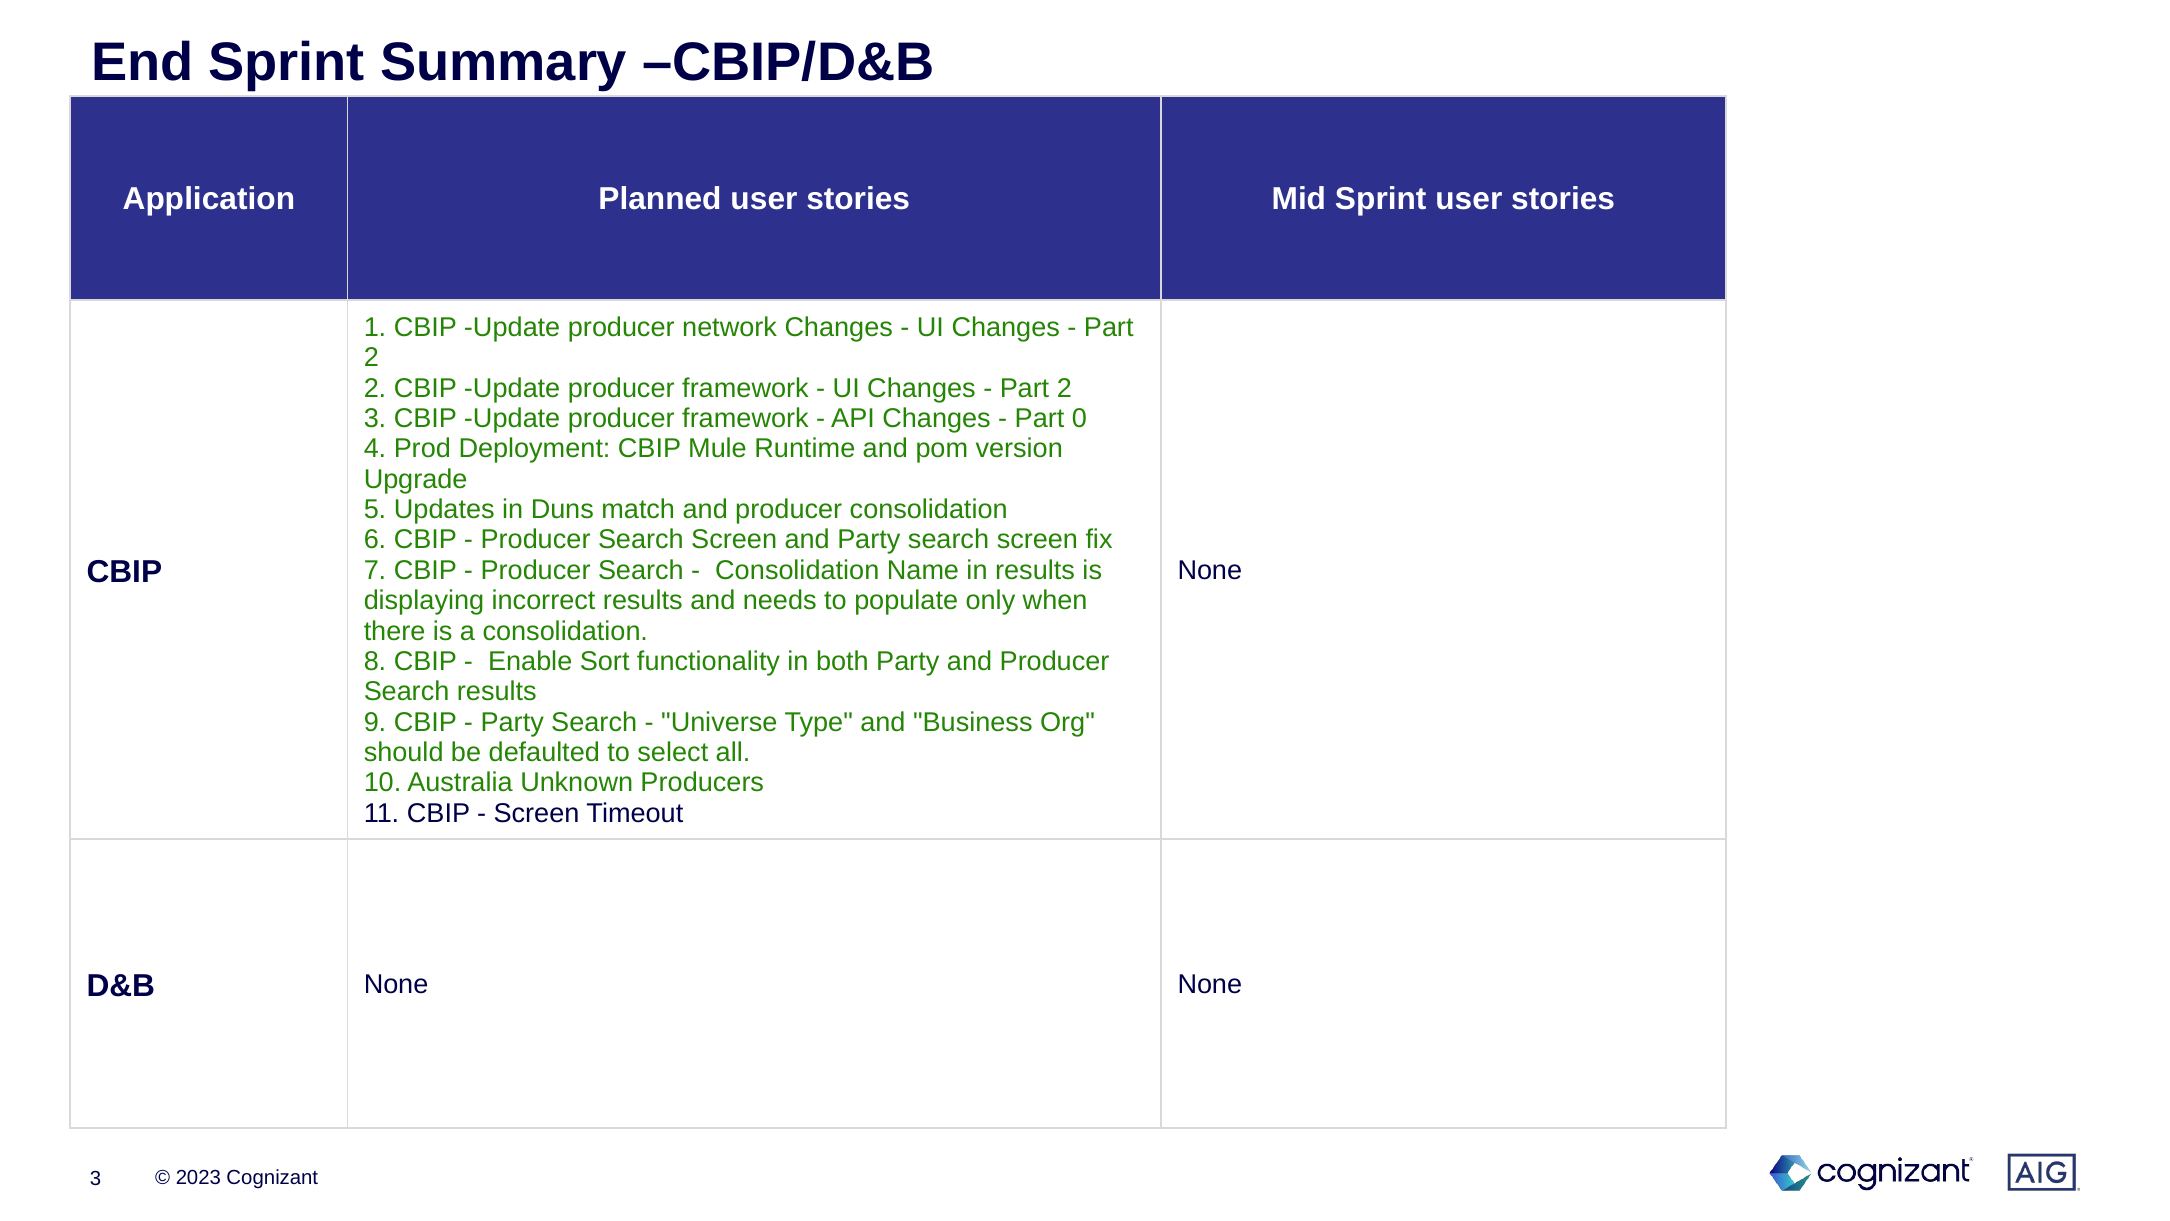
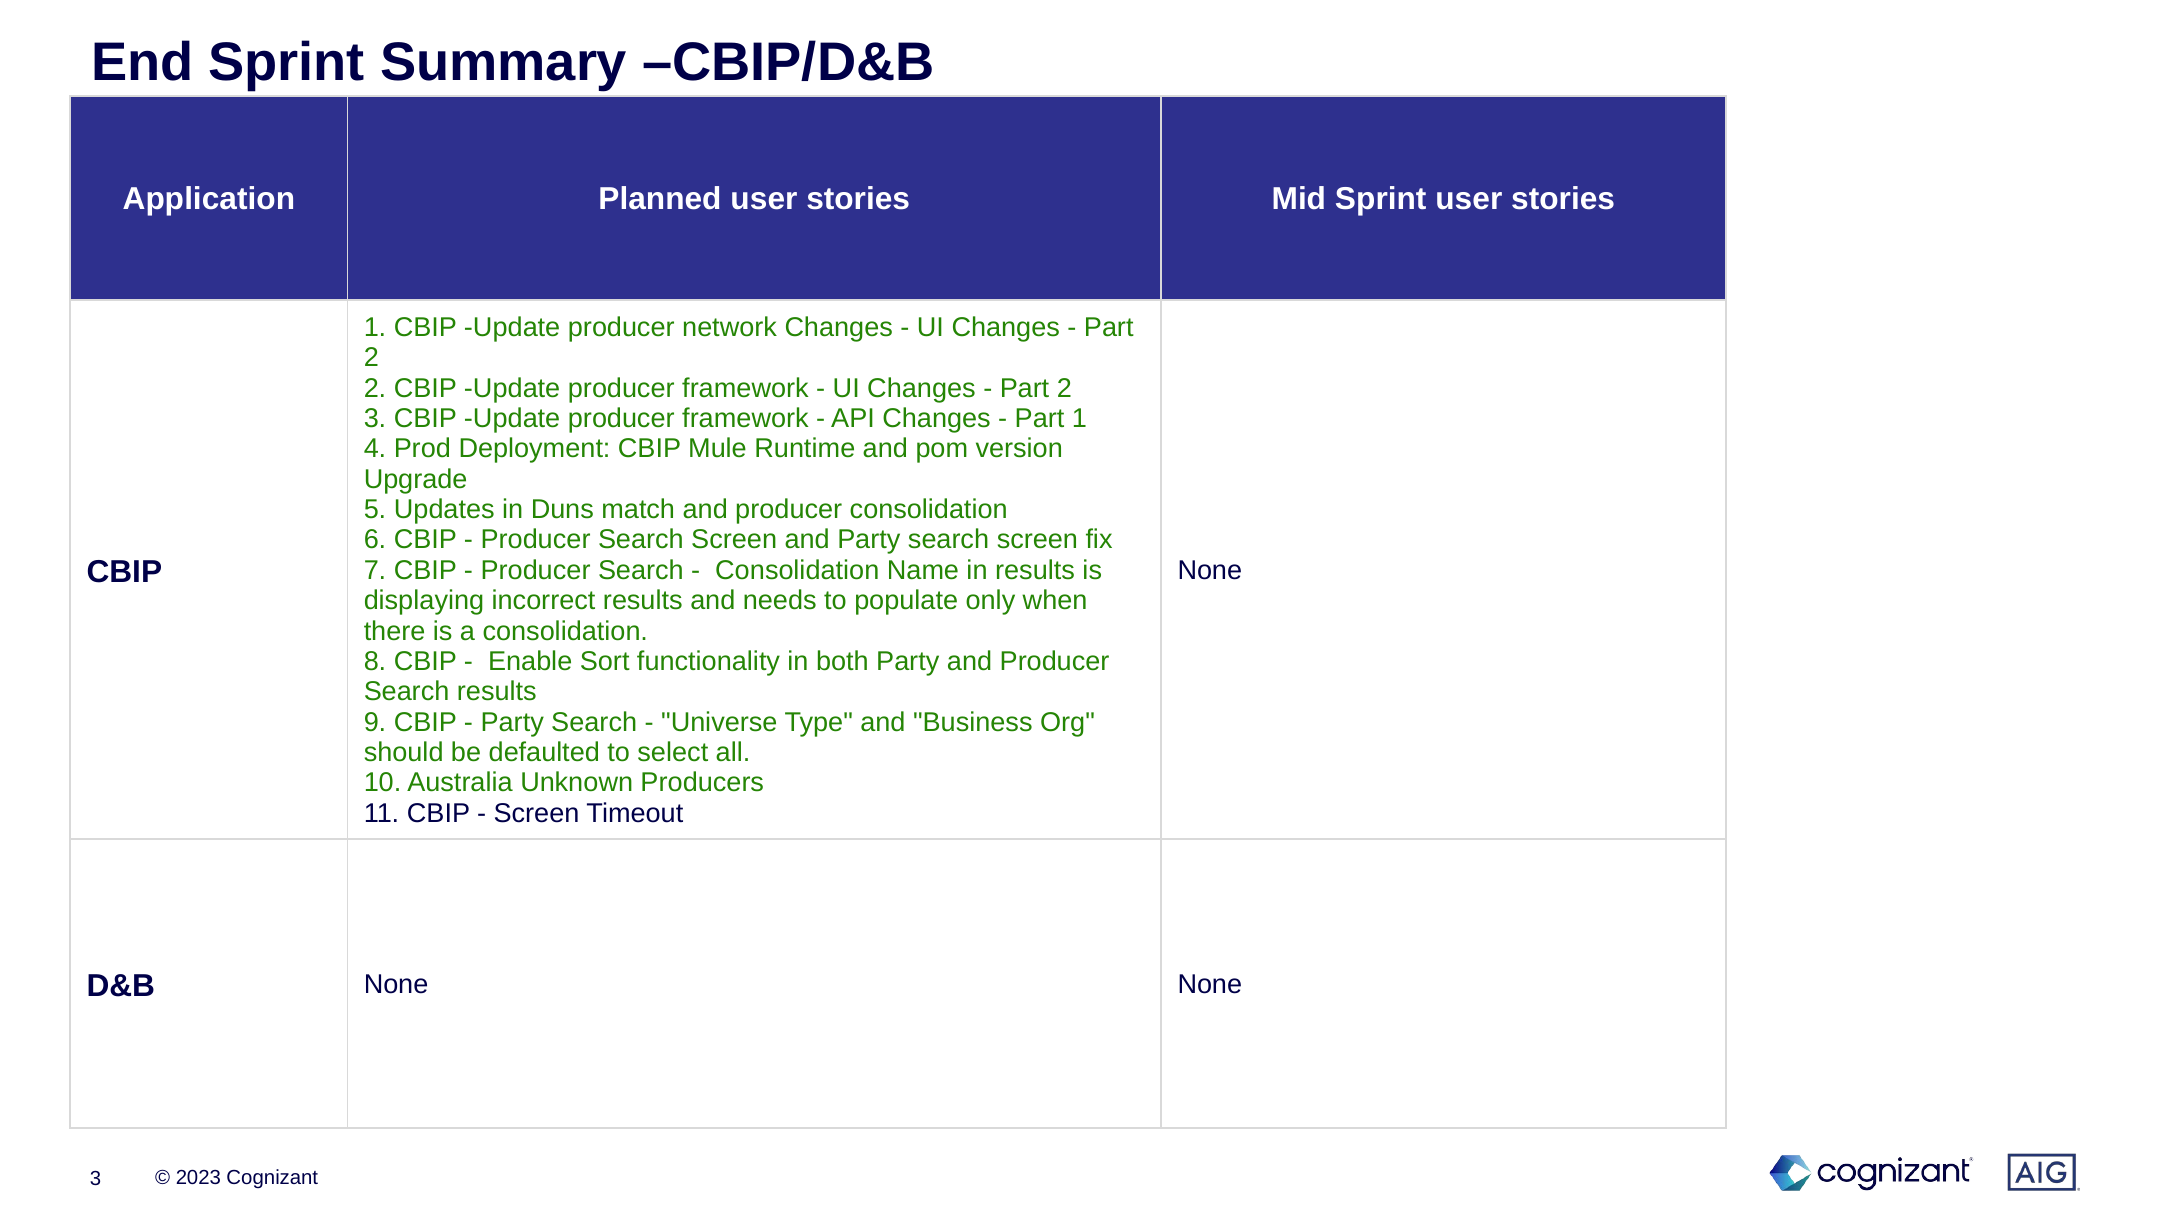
Part 0: 0 -> 1
